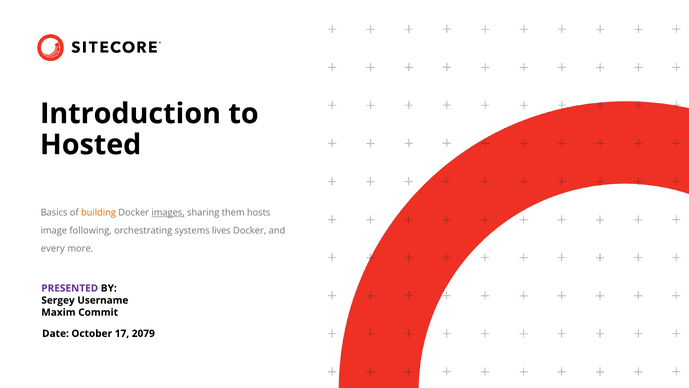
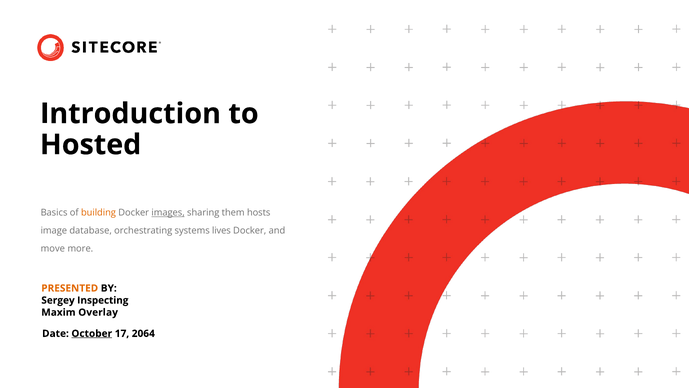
following: following -> database
every: every -> move
PRESENTED colour: purple -> orange
Username: Username -> Inspecting
Commit: Commit -> Overlay
October underline: none -> present
2079: 2079 -> 2064
